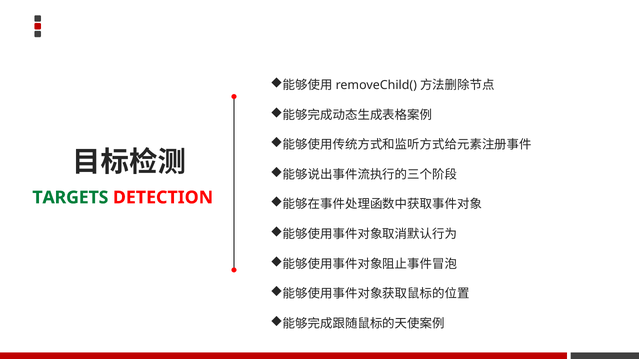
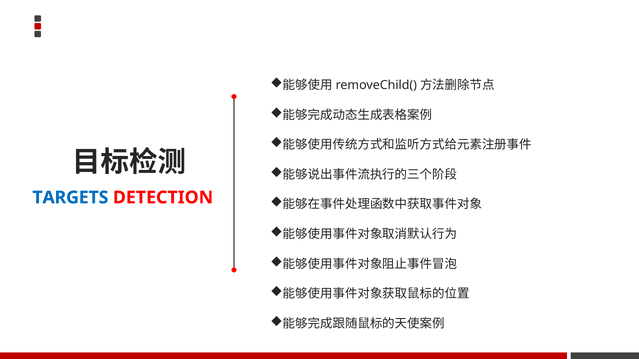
TARGETS colour: green -> blue
